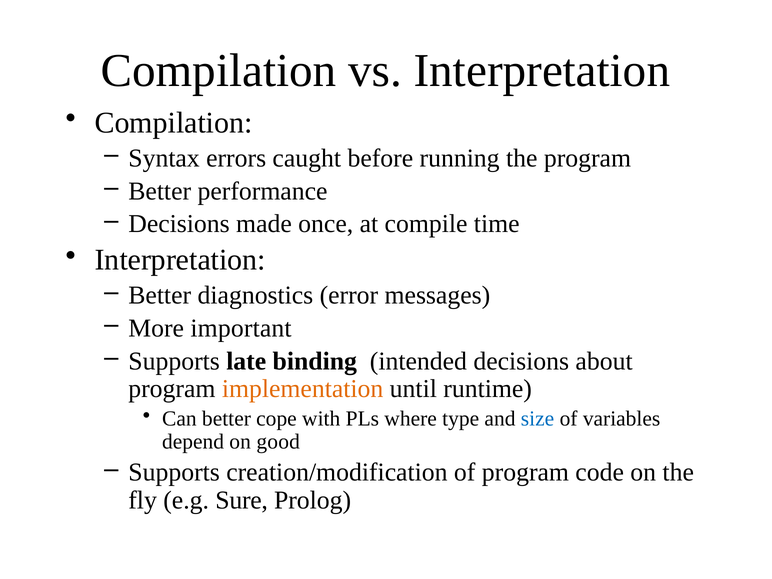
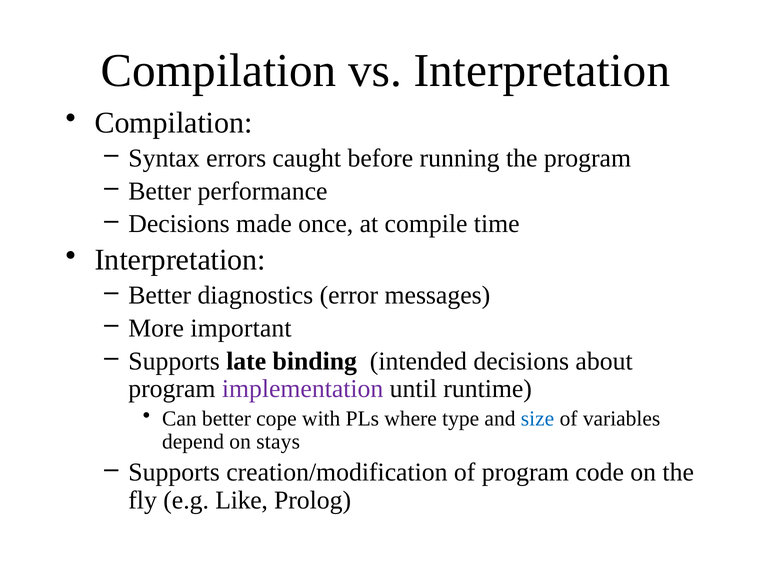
implementation colour: orange -> purple
good: good -> stays
Sure: Sure -> Like
